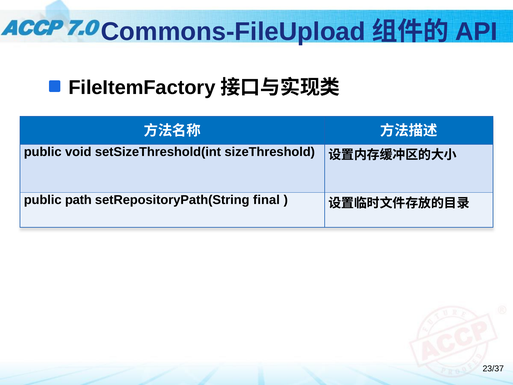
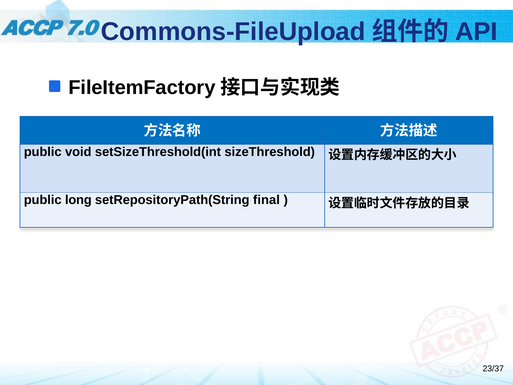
path: path -> long
